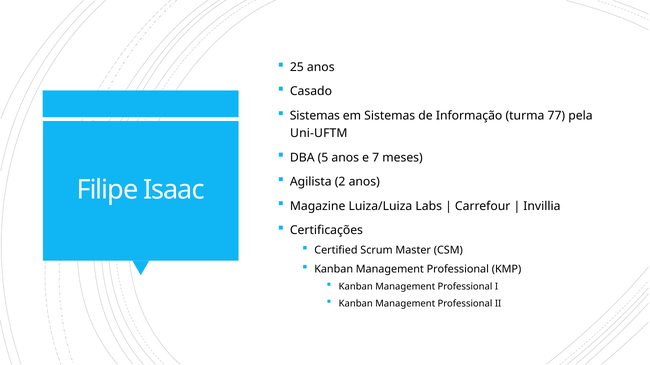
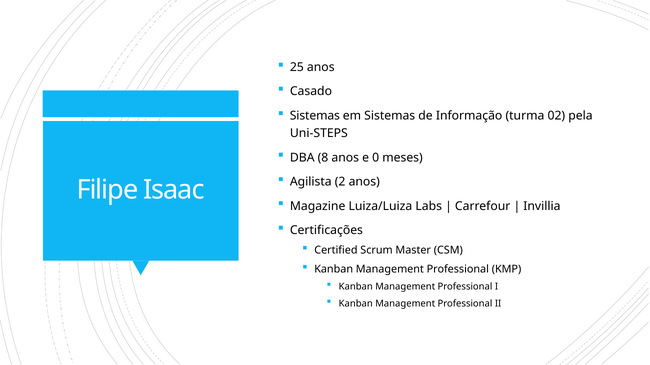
77: 77 -> 02
Uni-UFTM: Uni-UFTM -> Uni-STEPS
5: 5 -> 8
7: 7 -> 0
